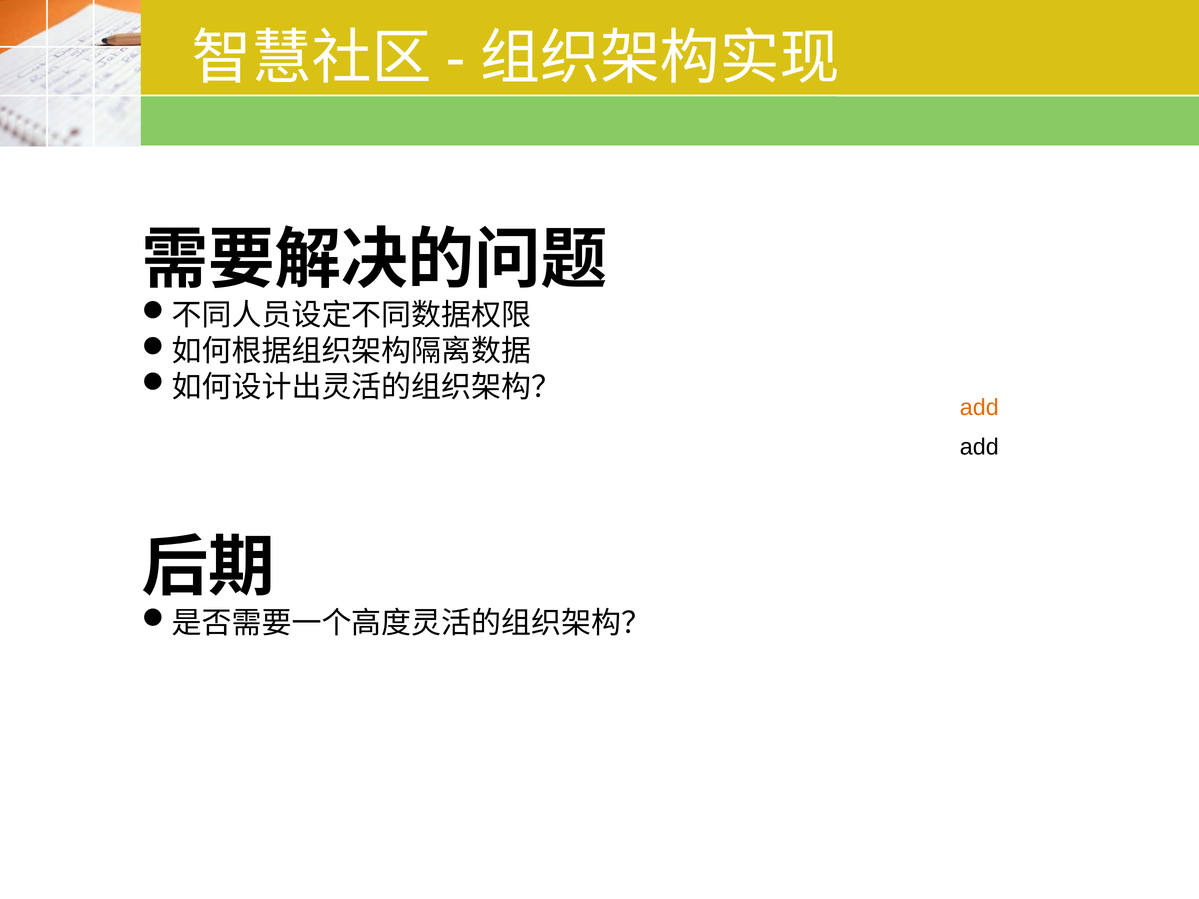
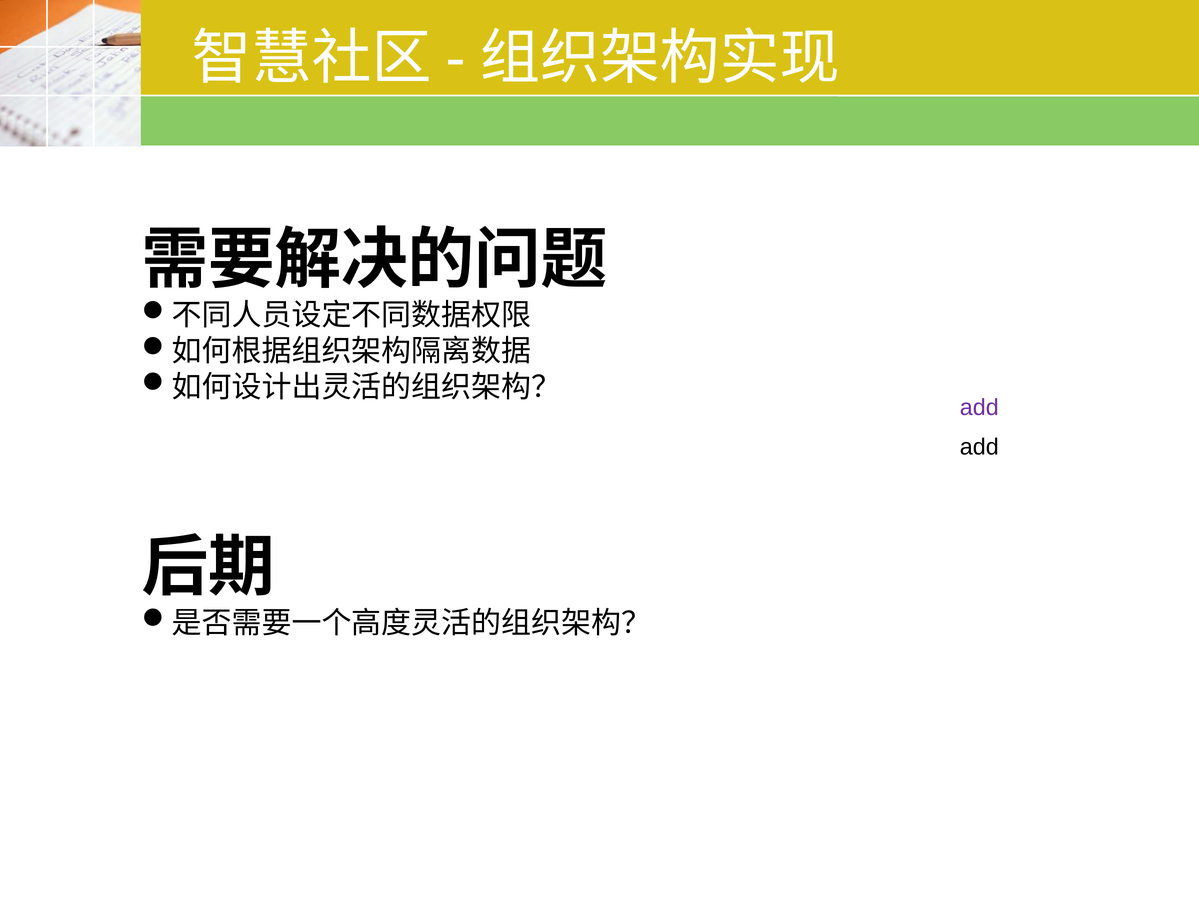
add at (979, 407) colour: orange -> purple
